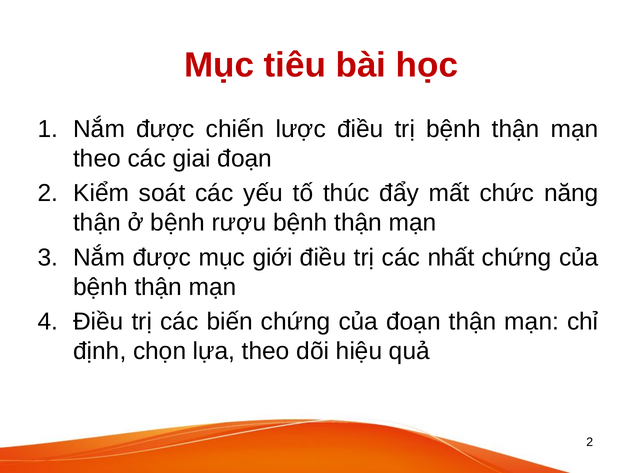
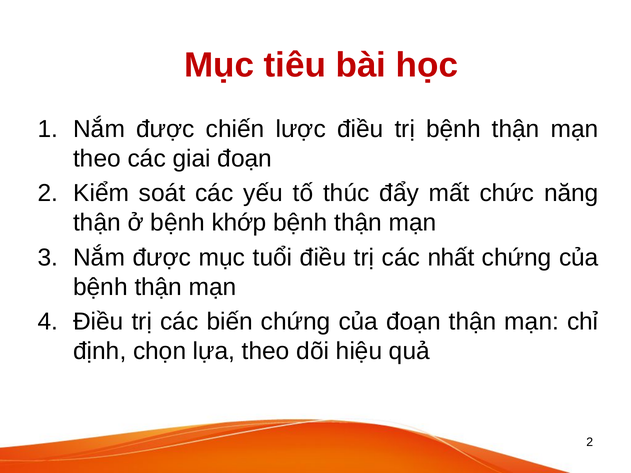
rượu: rượu -> khớp
giới: giới -> tuổi
